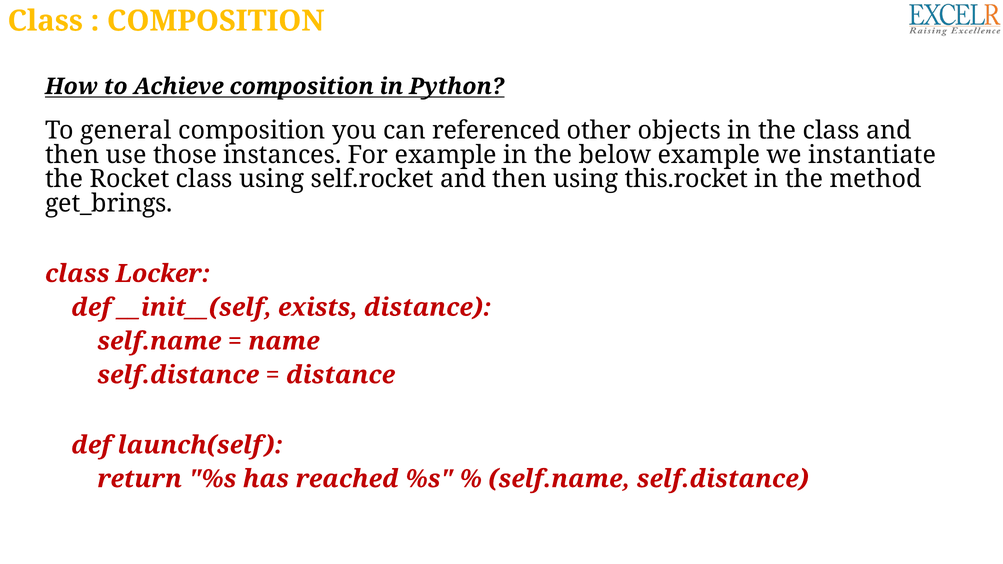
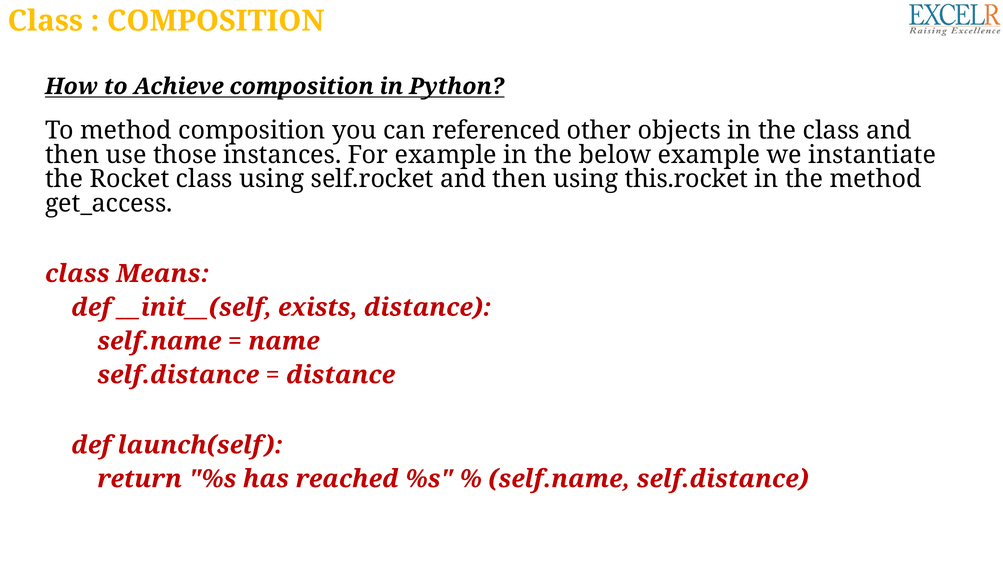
To general: general -> method
get_brings: get_brings -> get_access
Locker: Locker -> Means
